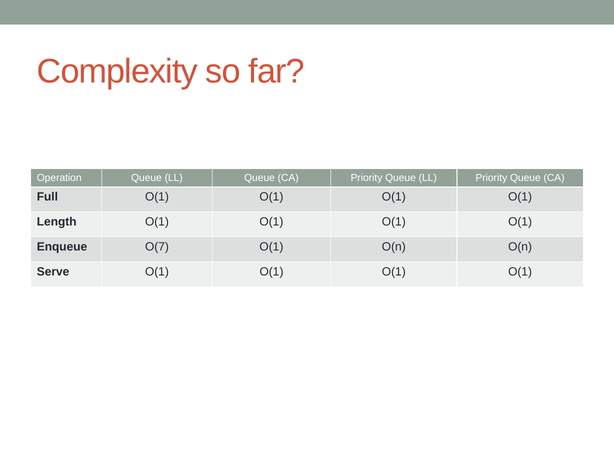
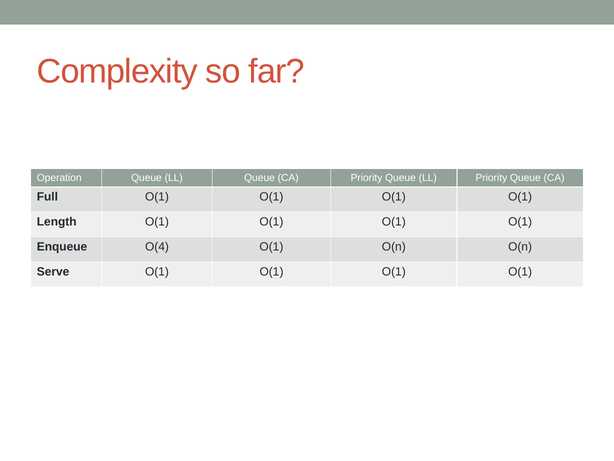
O(7: O(7 -> O(4
